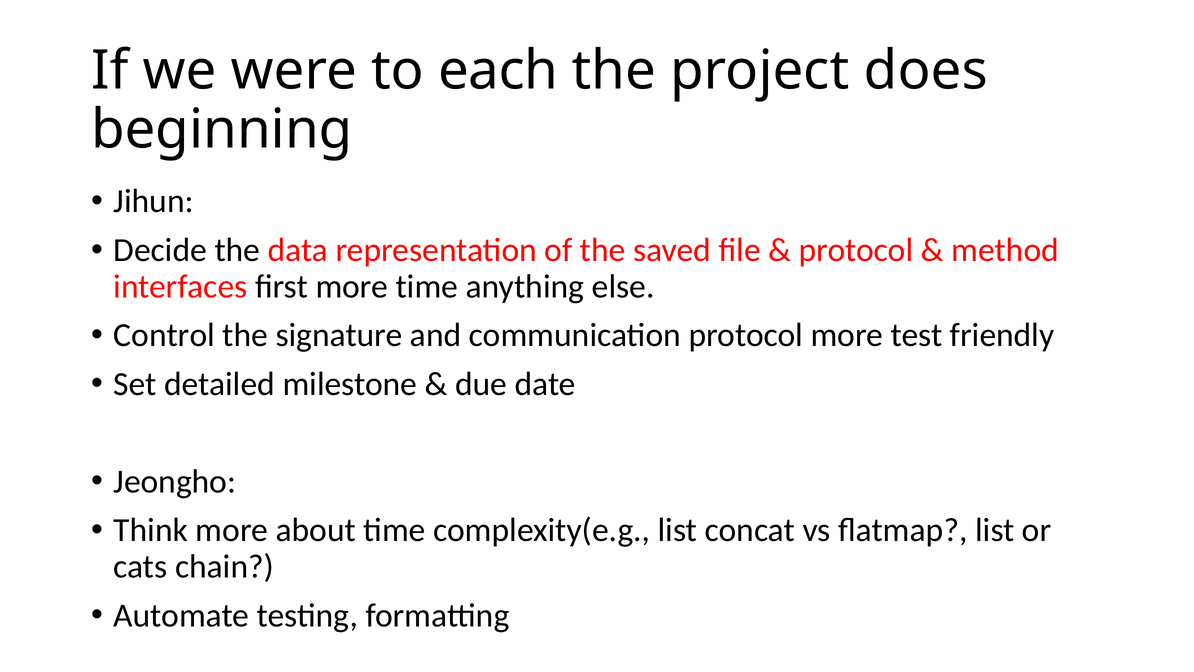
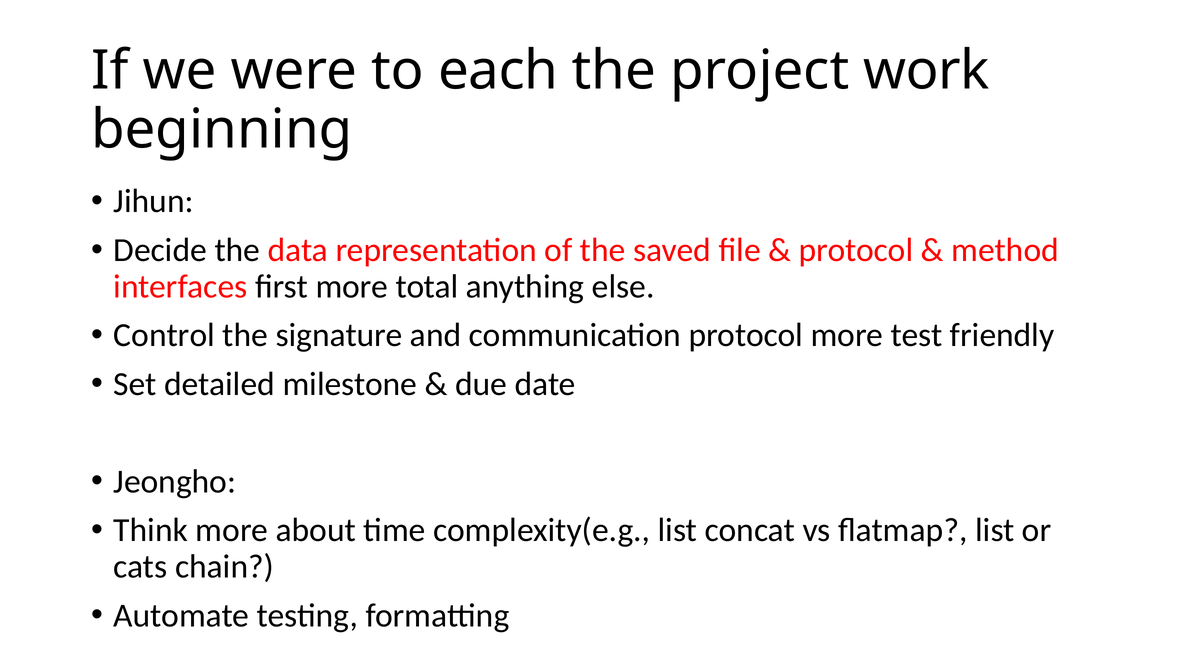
does: does -> work
more time: time -> total
